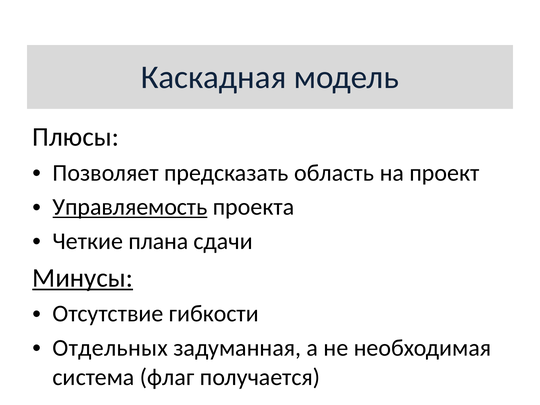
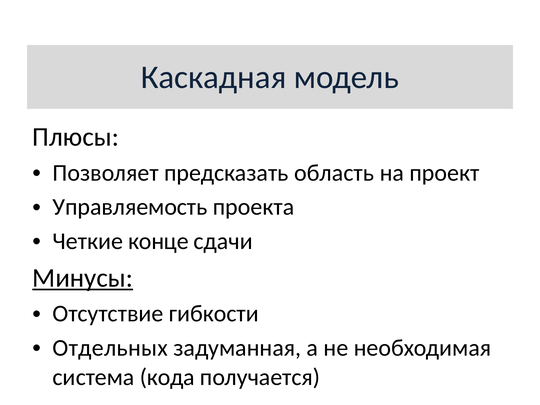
Управляемость underline: present -> none
плана: плана -> конце
флаг: флаг -> кода
